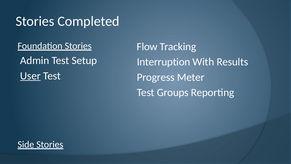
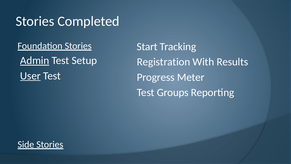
Flow: Flow -> Start
Admin underline: none -> present
Interruption: Interruption -> Registration
